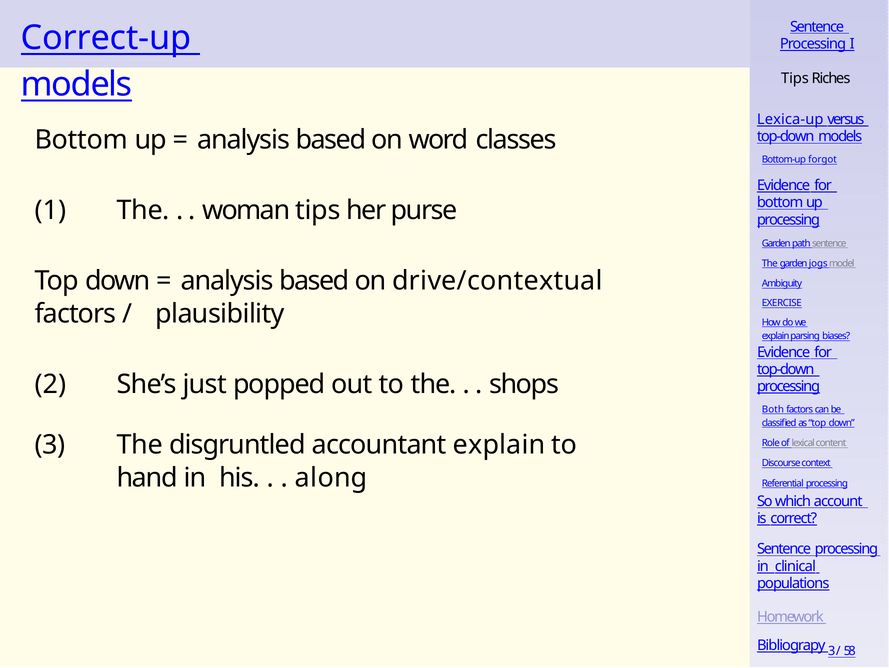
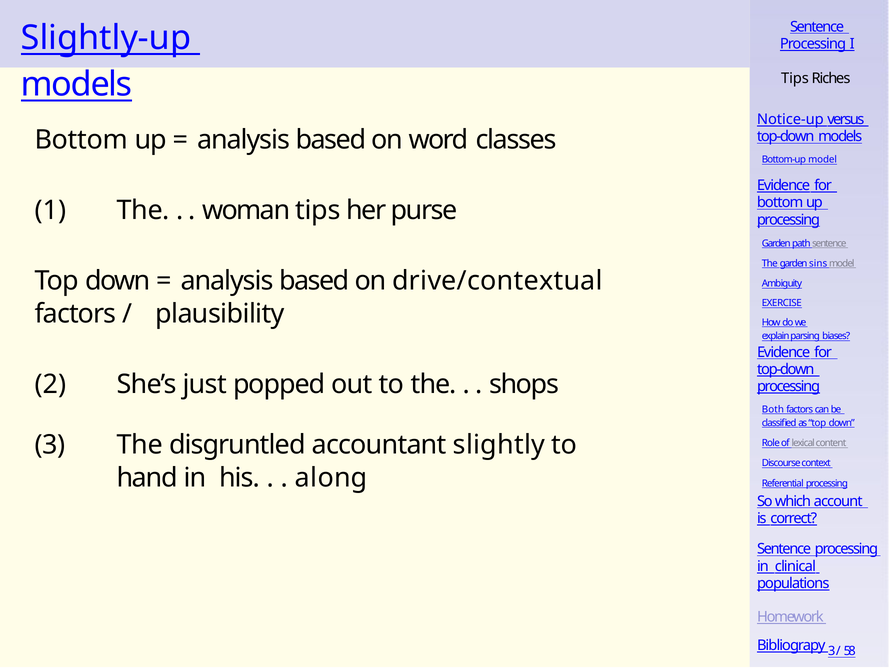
Correct-up: Correct-up -> Slightly-up
Lexica-up: Lexica-up -> Notice-up
Bottom-up forgot: forgot -> model
jogs: jogs -> sins
accountant explain: explain -> slightly
